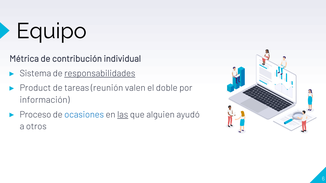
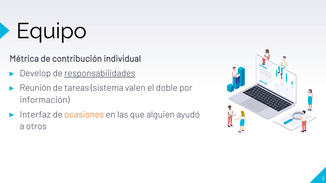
Sistema: Sistema -> Develop
Product: Product -> Reunión
reunión: reunión -> sistema
Proceso: Proceso -> Interfaz
ocasiones colour: blue -> orange
las underline: present -> none
